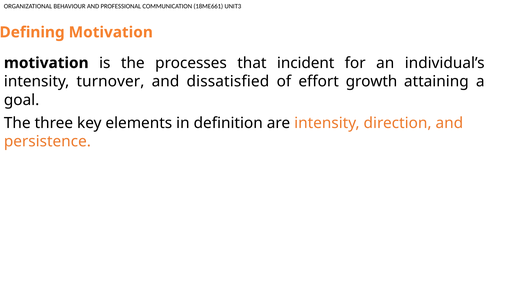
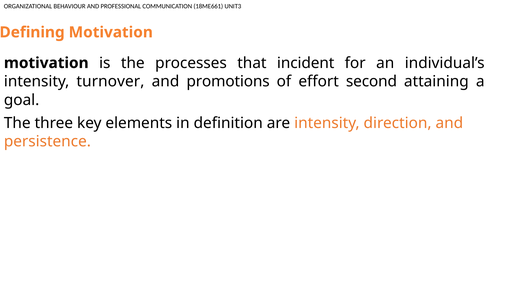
dissatisfied: dissatisfied -> promotions
growth: growth -> second
